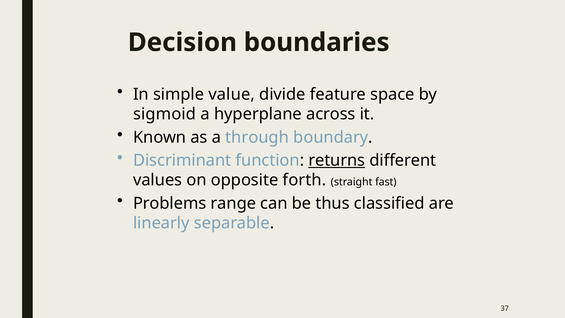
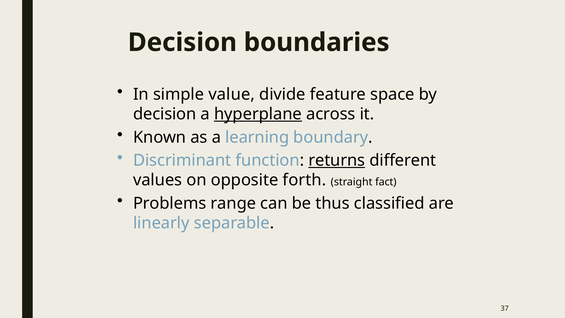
sigmoid at (165, 114): sigmoid -> decision
hyperplane underline: none -> present
through: through -> learning
fast: fast -> fact
